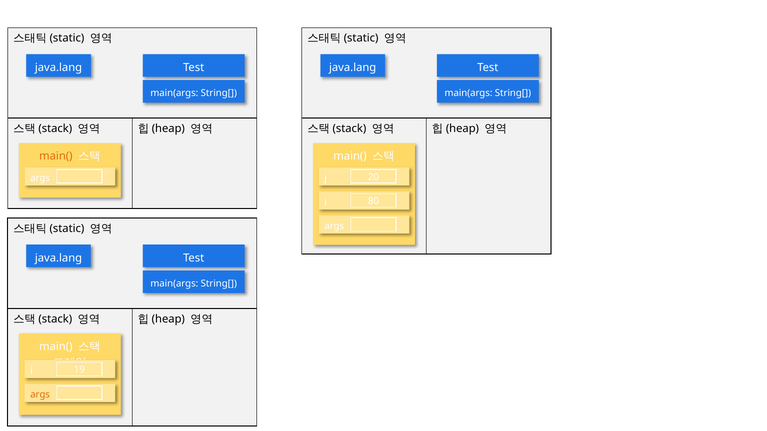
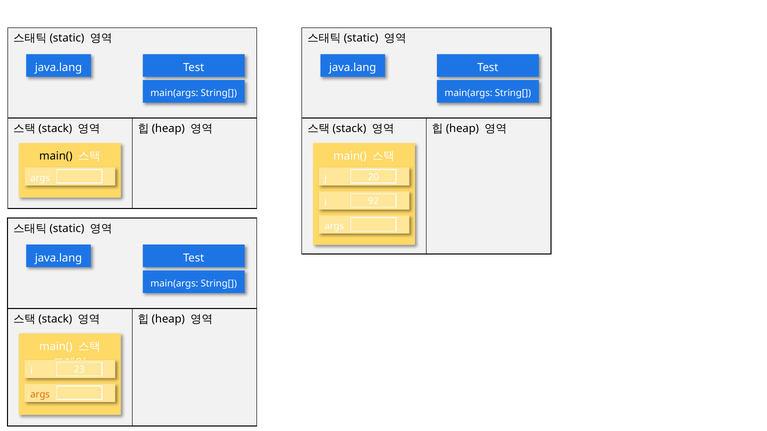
main( at (56, 156) colour: orange -> black
80: 80 -> 92
19: 19 -> 23
